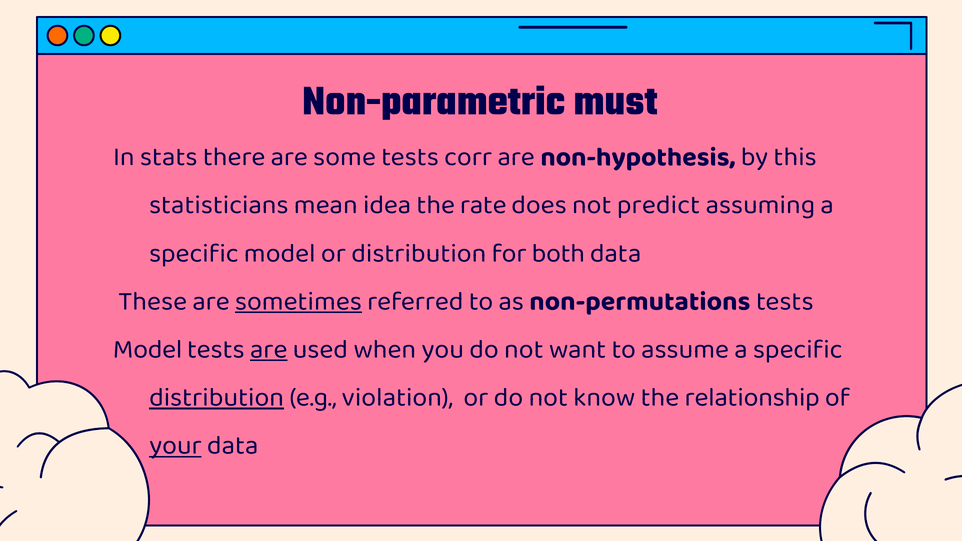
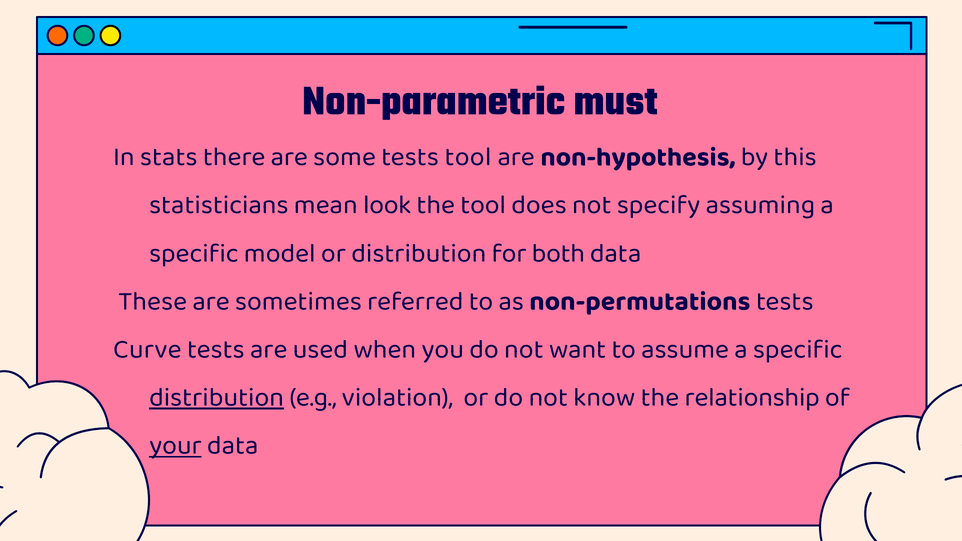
tests corr: corr -> tool
idea: idea -> look
the rate: rate -> tool
predict: predict -> specify
sometimes underline: present -> none
Model at (148, 349): Model -> Curve
are at (269, 349) underline: present -> none
